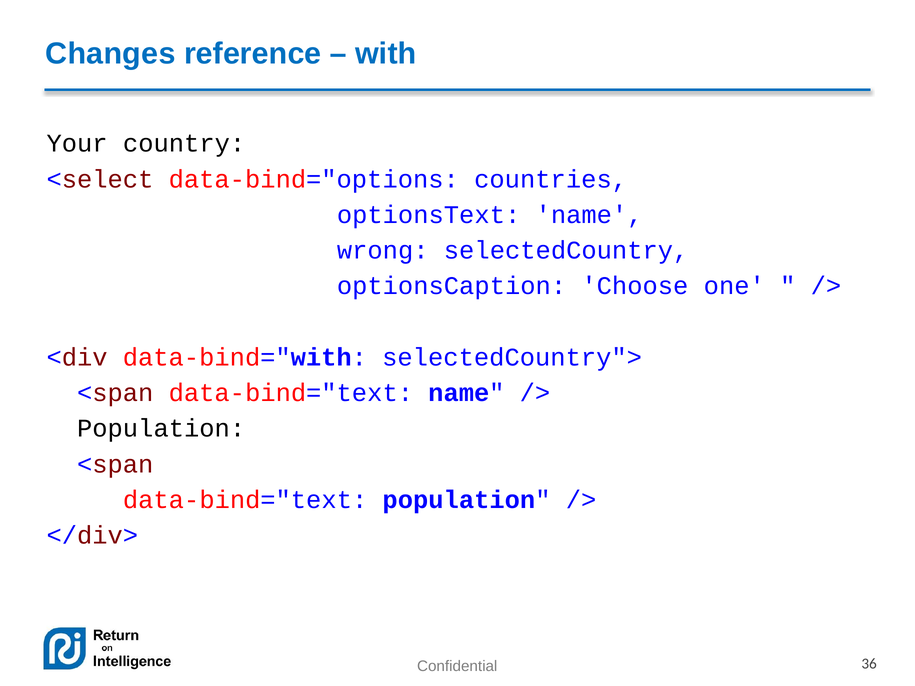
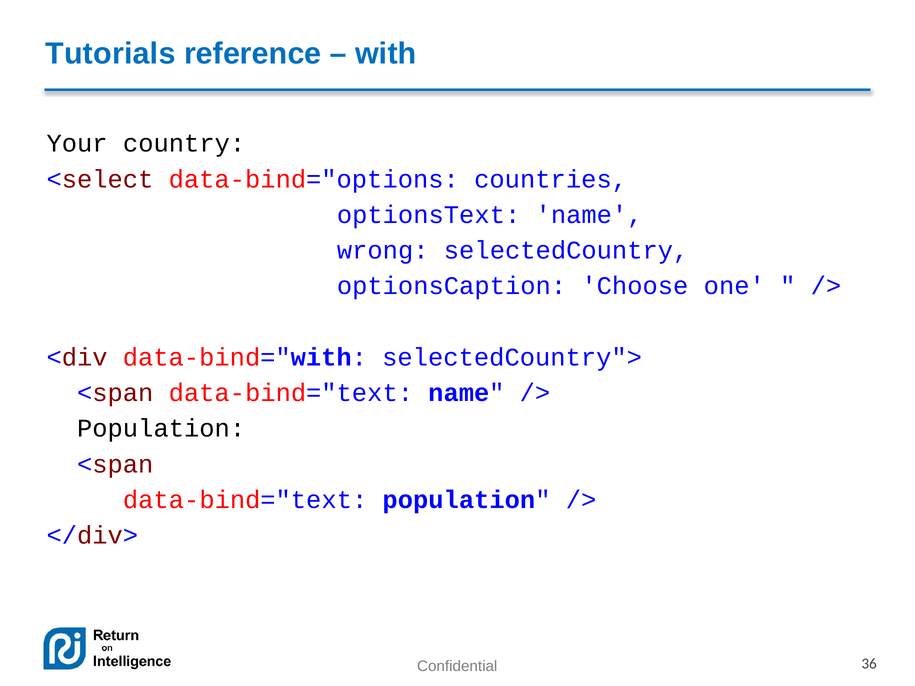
Changes: Changes -> Tutorials
